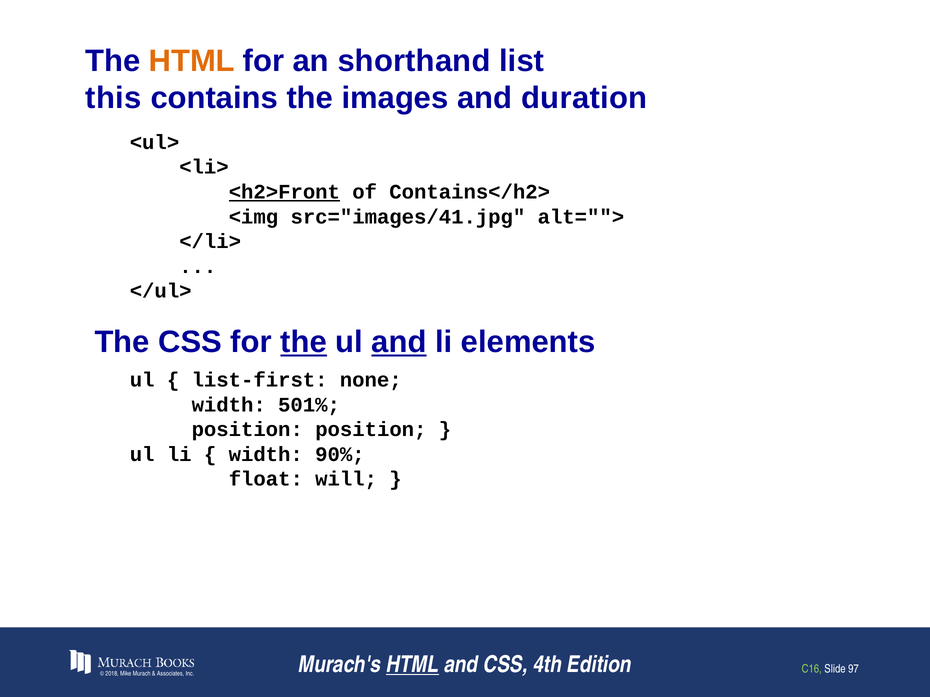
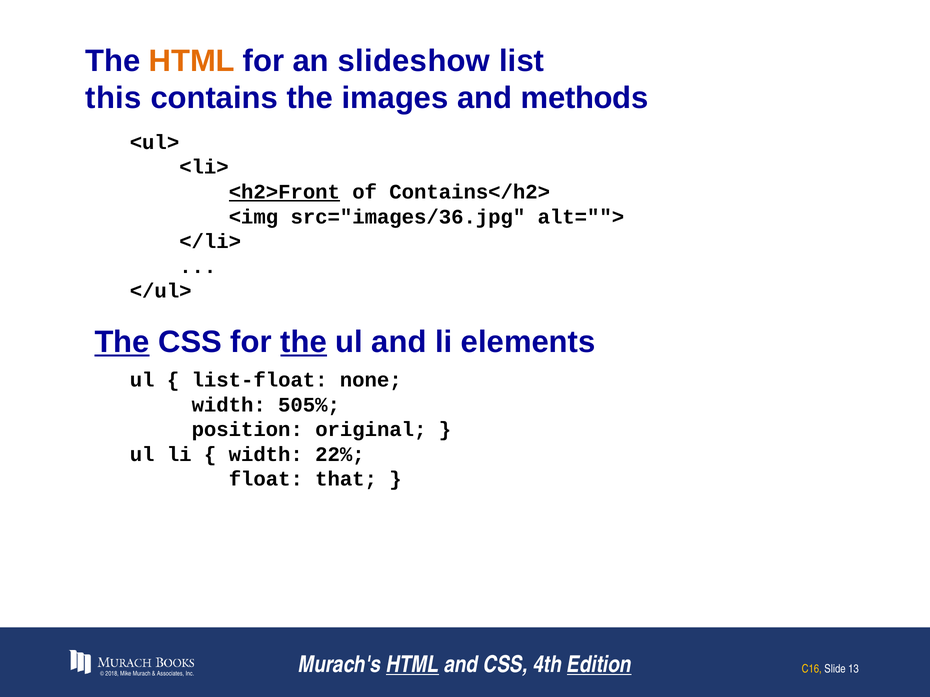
shorthand: shorthand -> slideshow
duration: duration -> methods
src="images/41.jpg: src="images/41.jpg -> src="images/36.jpg
The at (122, 342) underline: none -> present
and at (399, 342) underline: present -> none
list-first: list-first -> list-float
501%: 501% -> 505%
position position: position -> original
90%: 90% -> 22%
will: will -> that
Edition underline: none -> present
C16 colour: light green -> yellow
97: 97 -> 13
